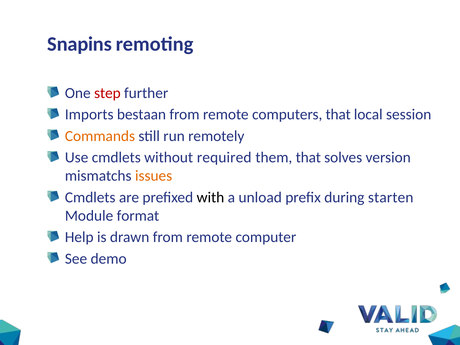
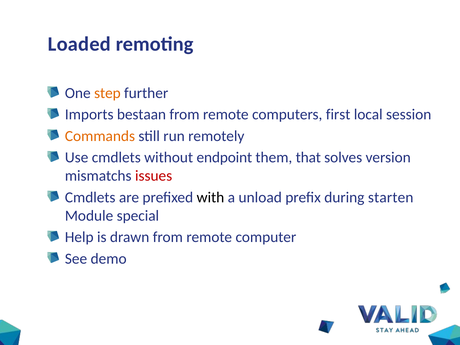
Snapins: Snapins -> Loaded
step colour: red -> orange
computers that: that -> first
required: required -> endpoint
issues colour: orange -> red
format: format -> special
